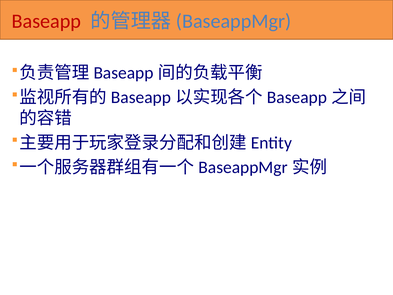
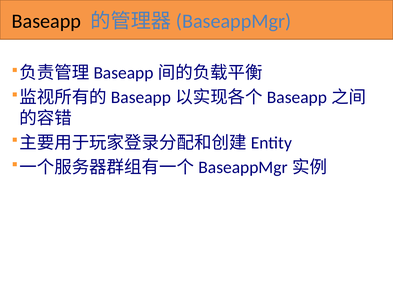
Baseapp colour: red -> black
